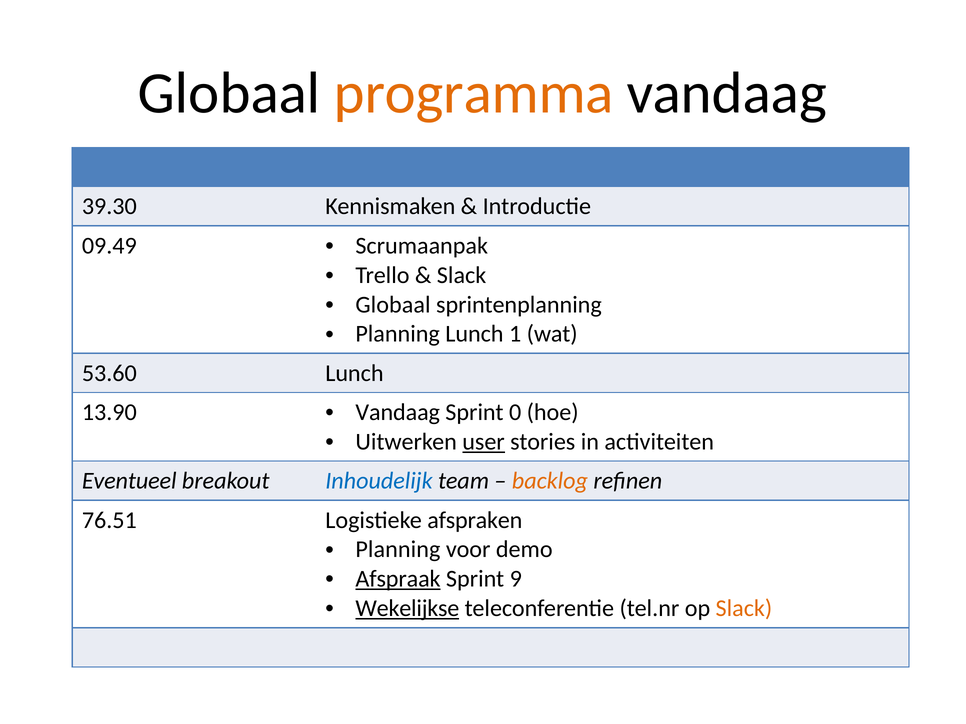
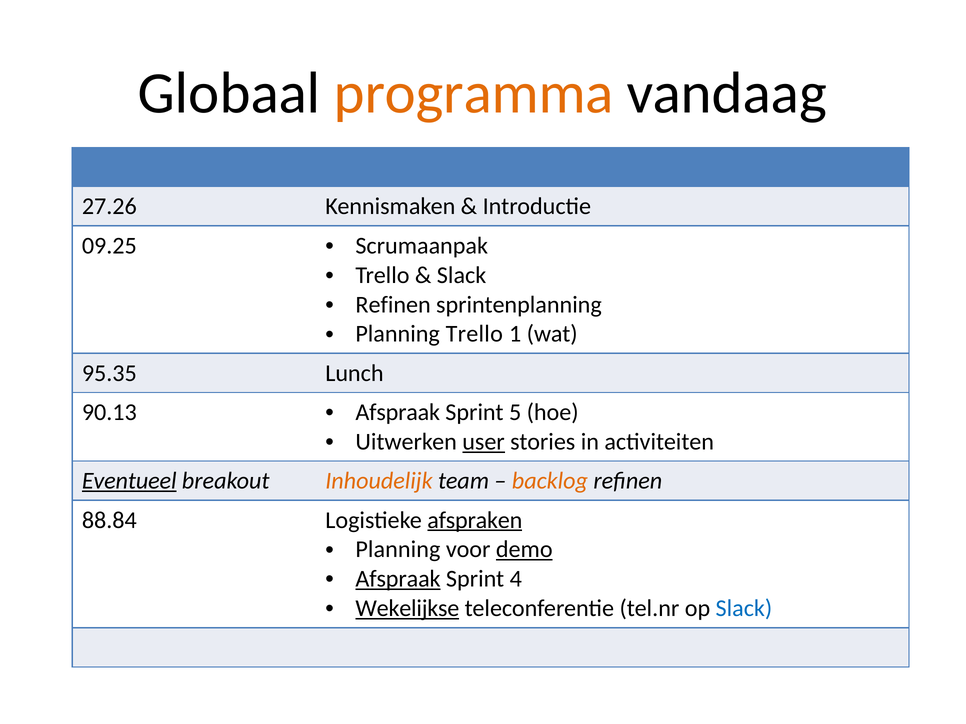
39.30: 39.30 -> 27.26
09.49: 09.49 -> 09.25
Globaal at (393, 305): Globaal -> Refinen
Planning Lunch: Lunch -> Trello
53.60: 53.60 -> 95.35
13.90: 13.90 -> 90.13
Vandaag at (398, 413): Vandaag -> Afspraak
0: 0 -> 5
Eventueel underline: none -> present
Inhoudelijk colour: blue -> orange
76.51: 76.51 -> 88.84
afspraken underline: none -> present
demo underline: none -> present
9: 9 -> 4
Slack at (744, 609) colour: orange -> blue
